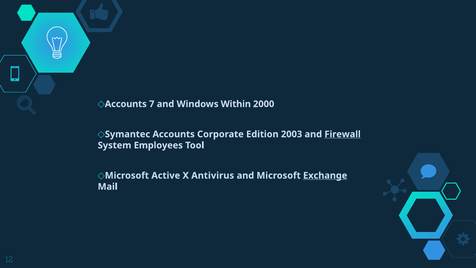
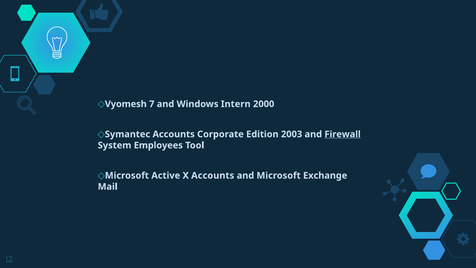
Accounts at (126, 104): Accounts -> Vyomesh
Within: Within -> Intern
X Antivirus: Antivirus -> Accounts
Exchange underline: present -> none
